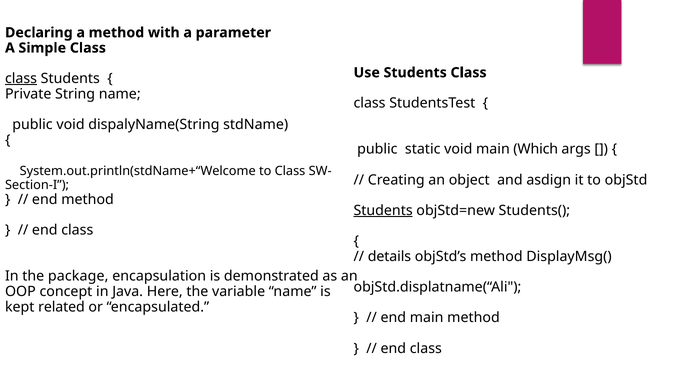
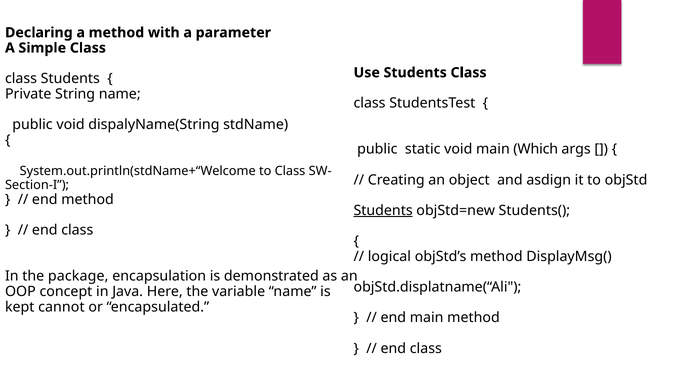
class at (21, 79) underline: present -> none
details: details -> logical
related: related -> cannot
